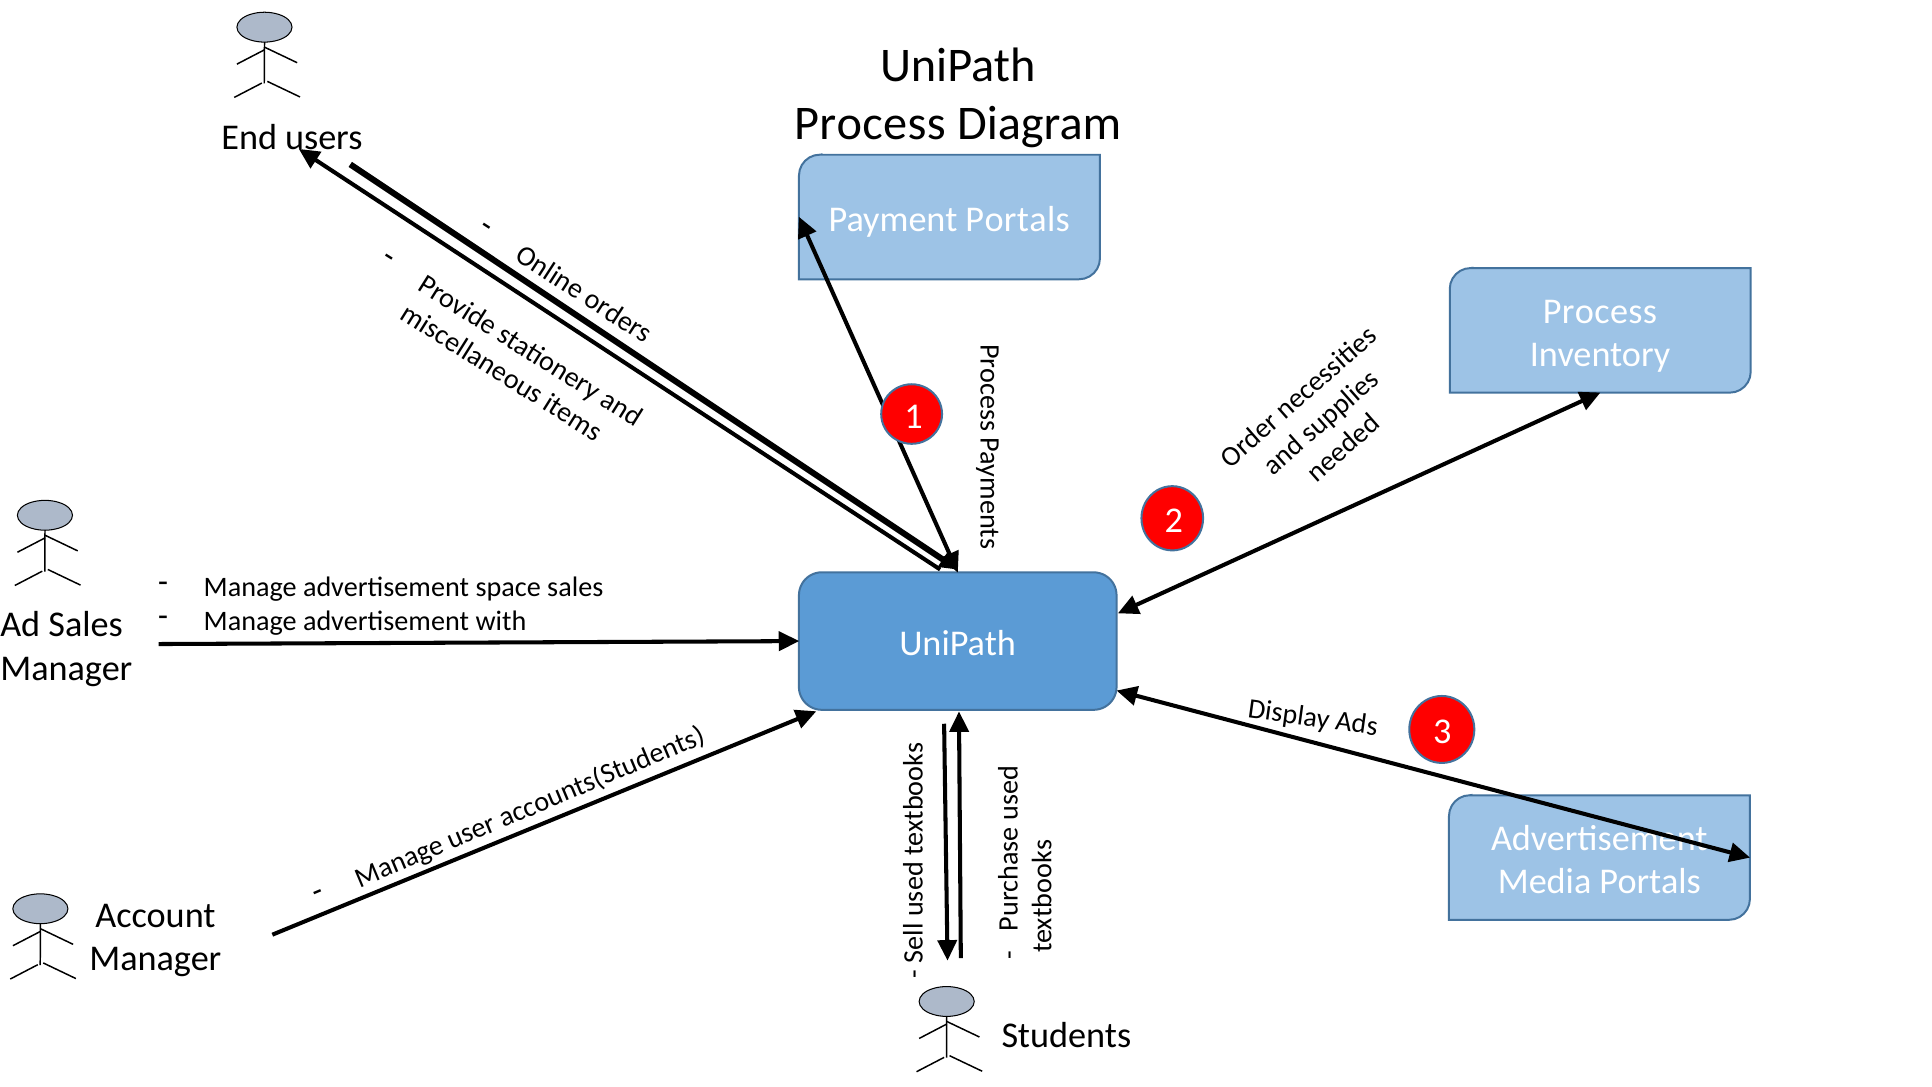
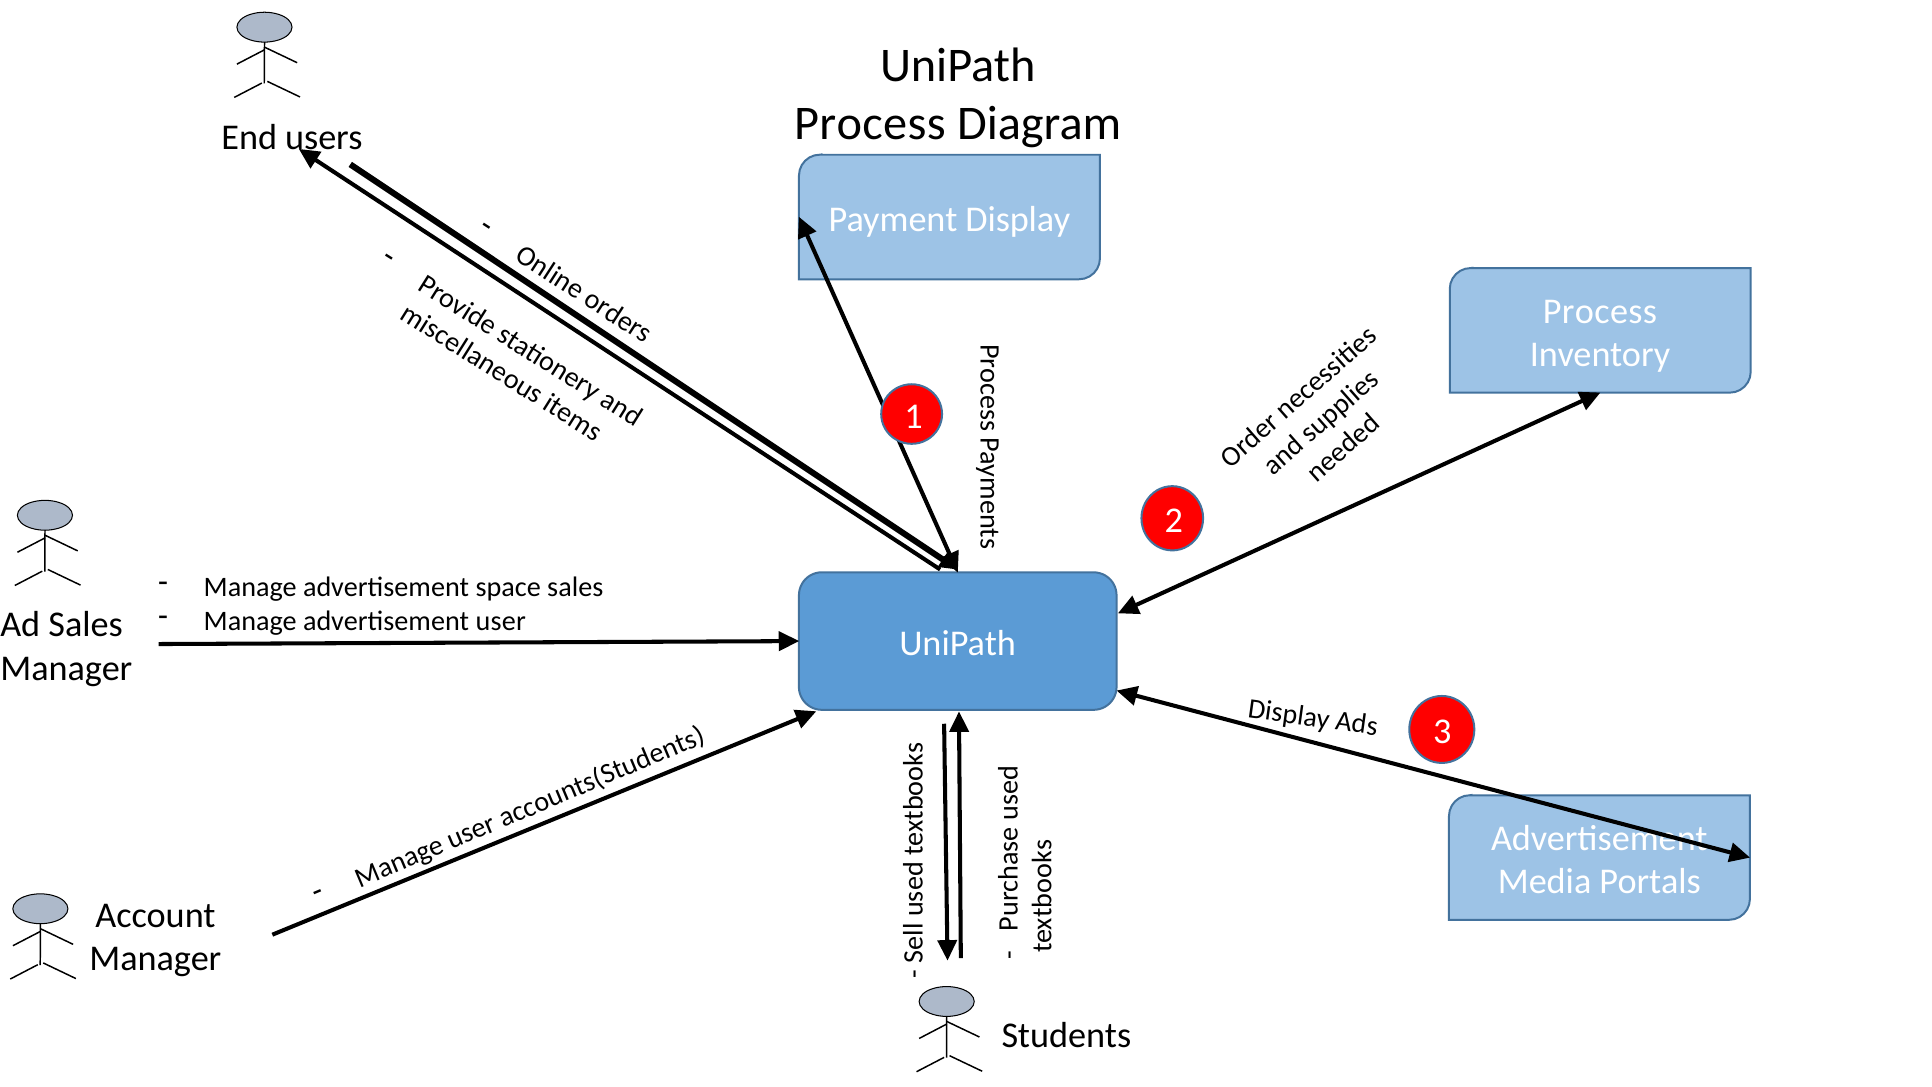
Portals at (1018, 219): Portals -> Display
with: with -> user
